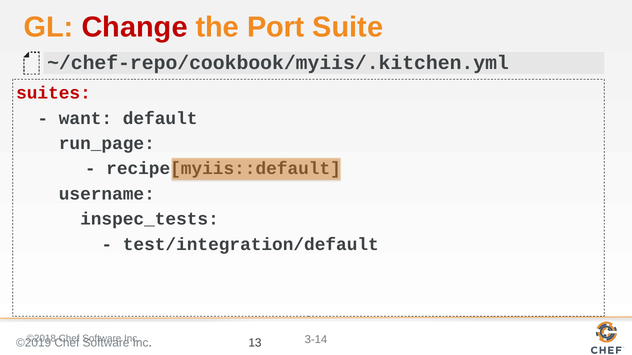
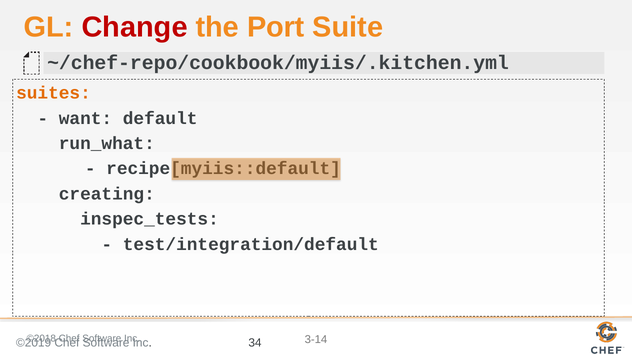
suites colour: red -> orange
run_page: run_page -> run_what
username: username -> creating
13: 13 -> 34
